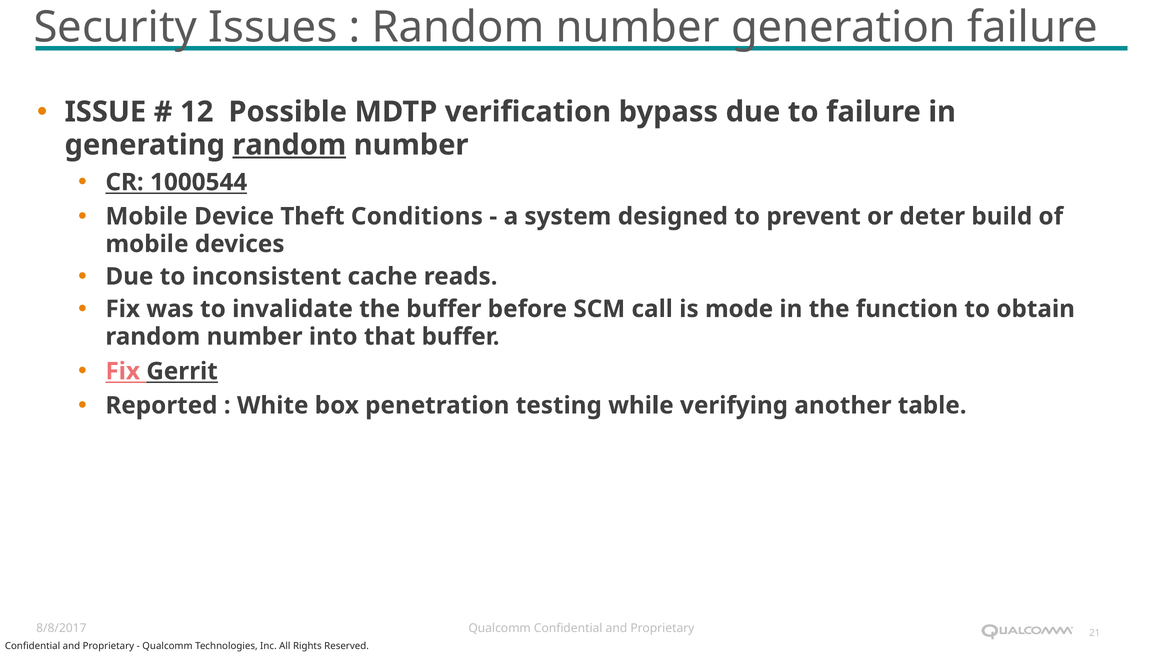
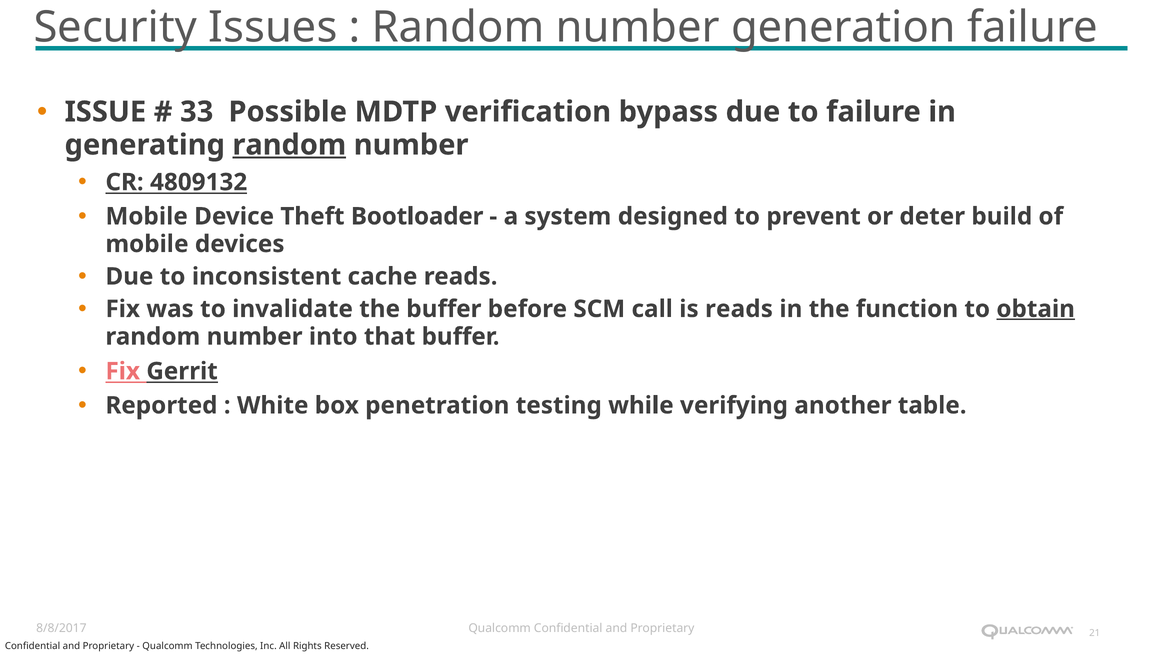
12: 12 -> 33
1000544: 1000544 -> 4809132
Conditions: Conditions -> Bootloader
is mode: mode -> reads
obtain underline: none -> present
